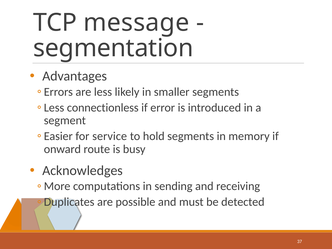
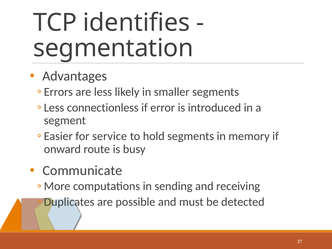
message: message -> identifies
Acknowledges: Acknowledges -> Communicate
